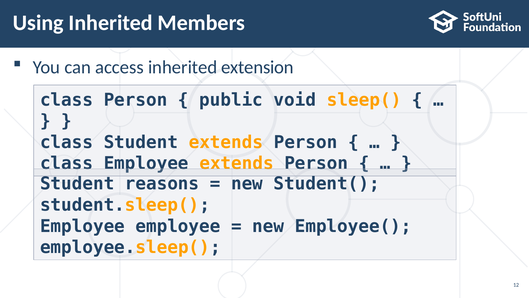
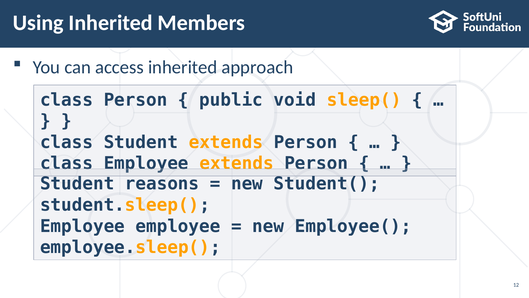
extension: extension -> approach
